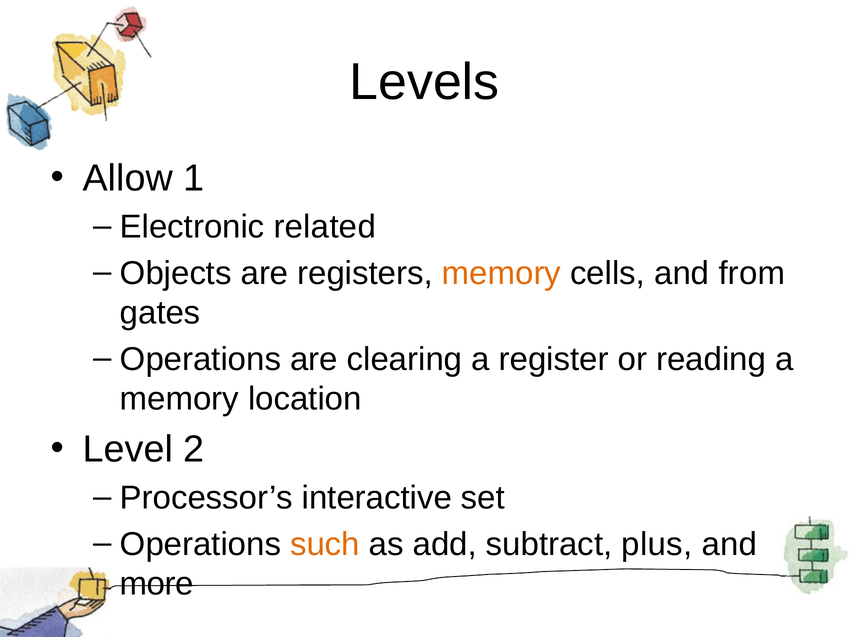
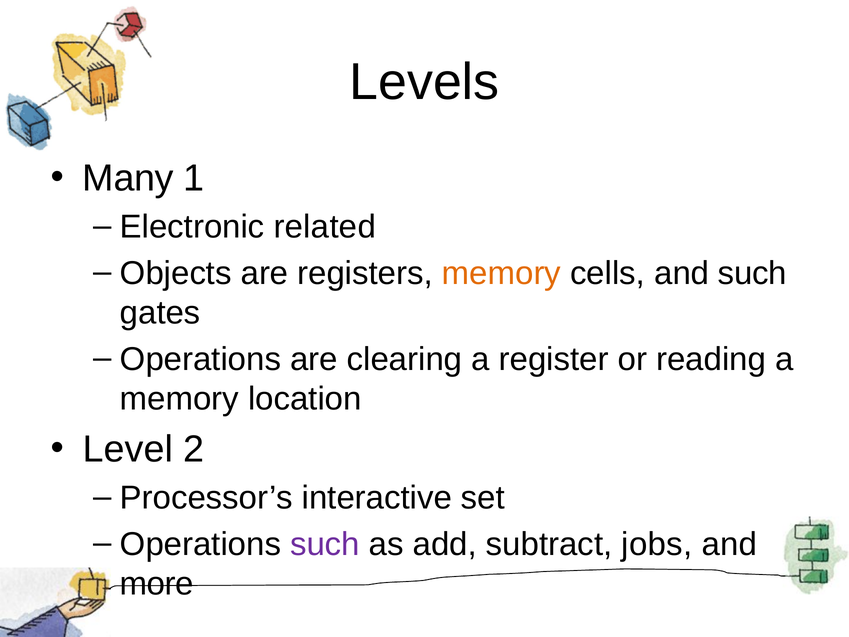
Allow: Allow -> Many
and from: from -> such
such at (325, 544) colour: orange -> purple
plus: plus -> jobs
